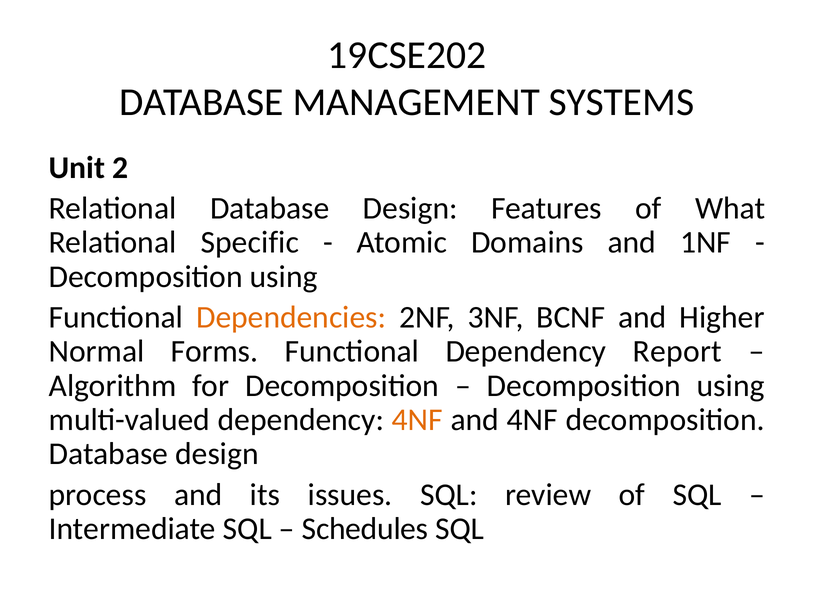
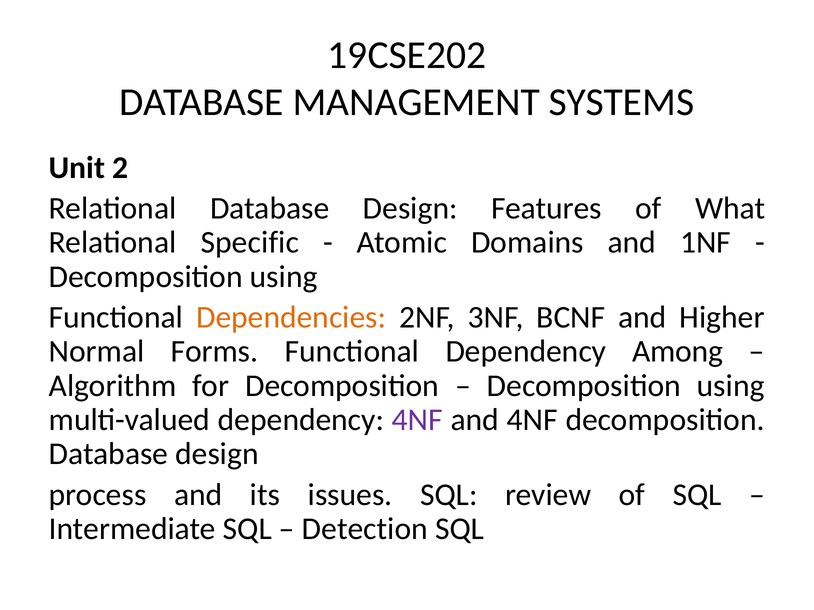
Report: Report -> Among
4NF at (417, 420) colour: orange -> purple
Schedules: Schedules -> Detection
